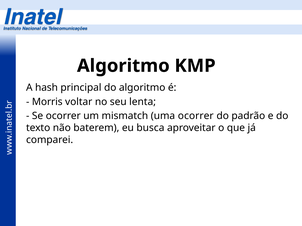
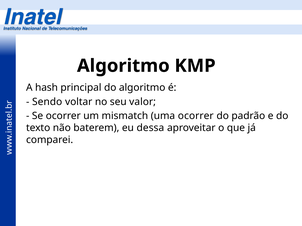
Morris: Morris -> Sendo
lenta: lenta -> valor
busca: busca -> dessa
